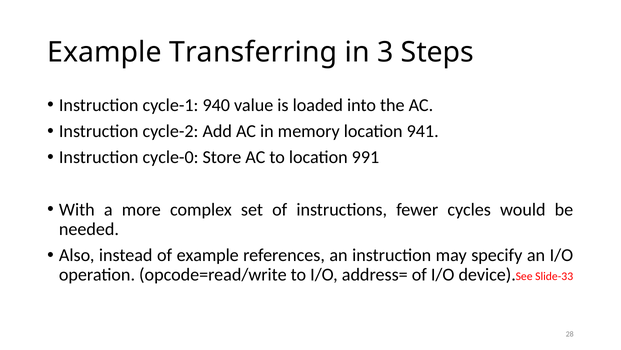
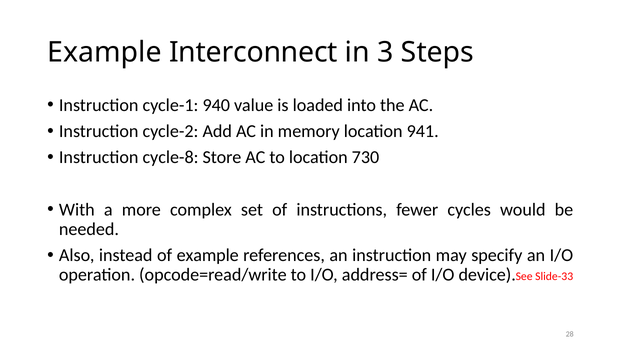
Transferring: Transferring -> Interconnect
cycle-0: cycle-0 -> cycle-8
991: 991 -> 730
